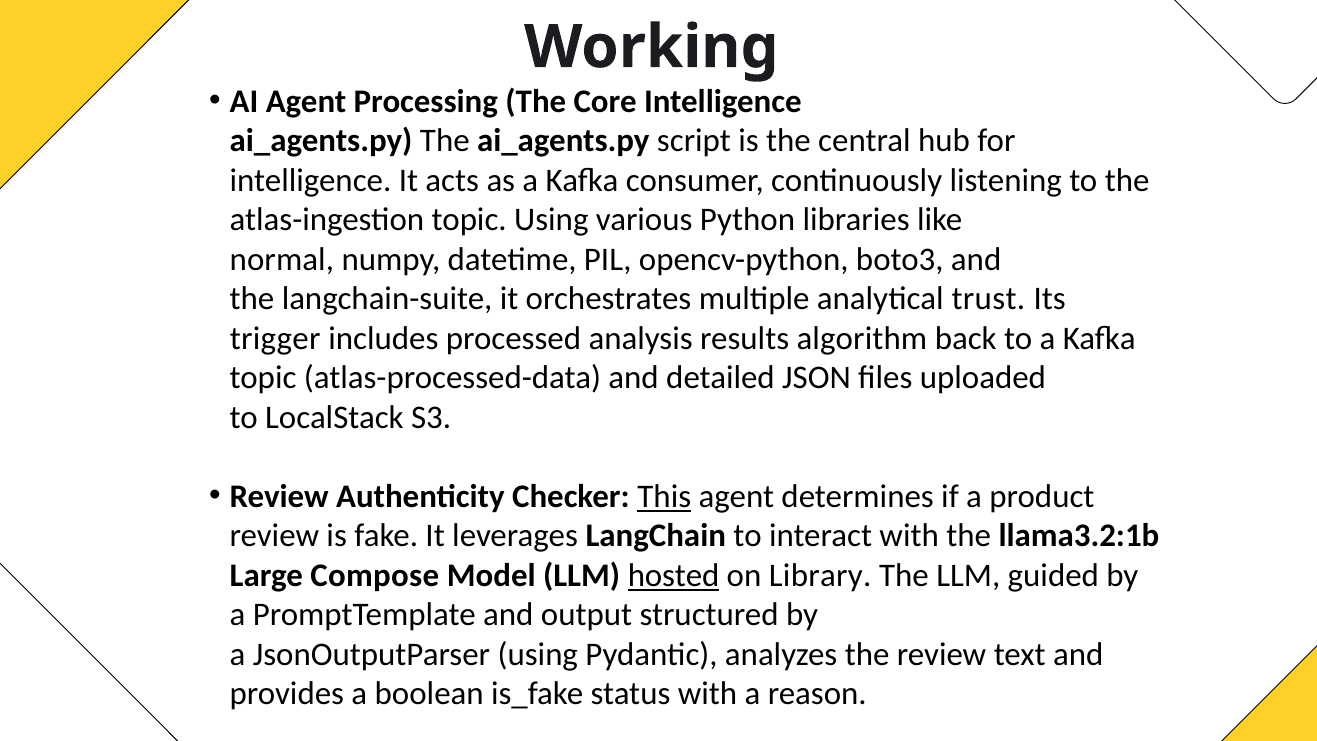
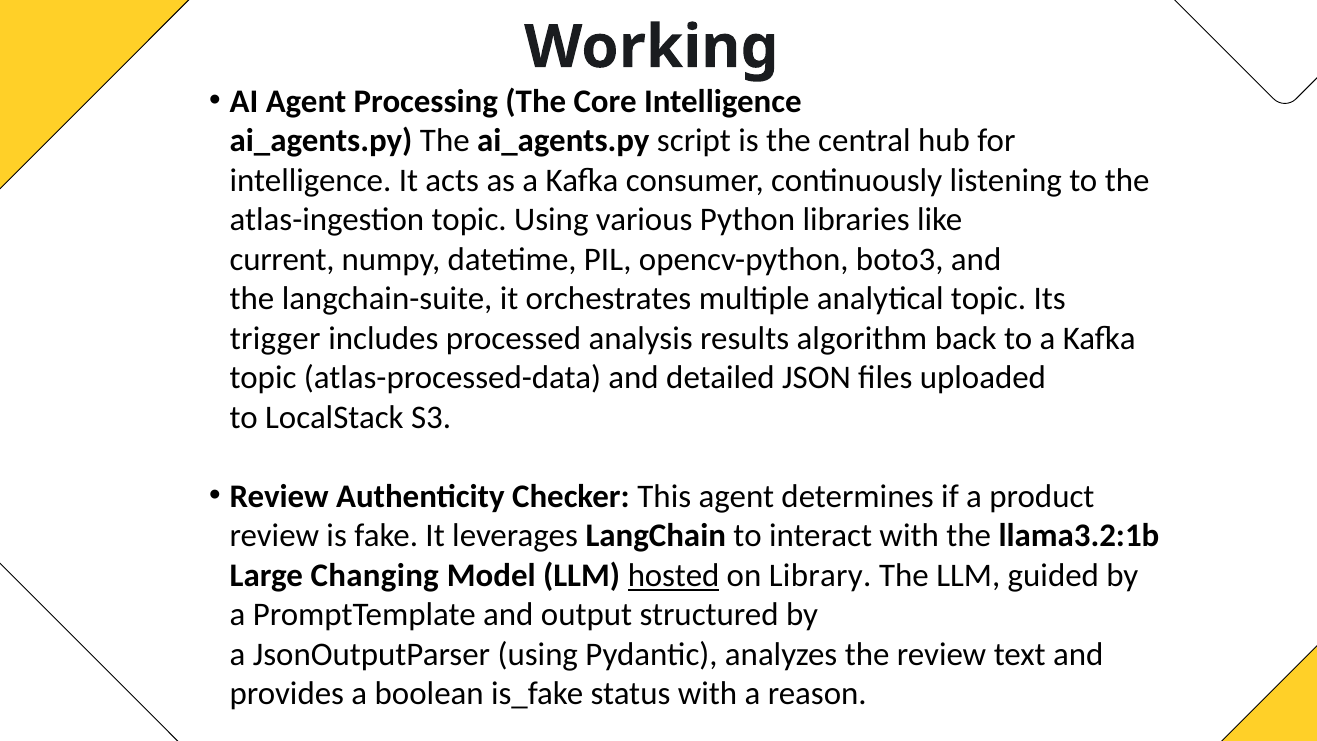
normal: normal -> current
analytical trust: trust -> topic
This underline: present -> none
Compose: Compose -> Changing
